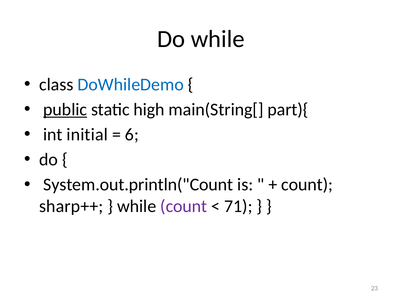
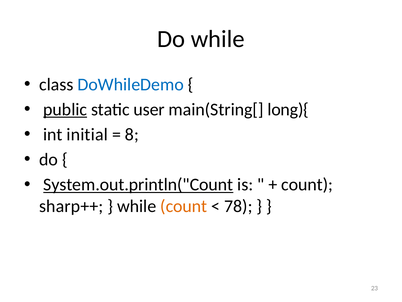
high: high -> user
part){: part){ -> long){
6: 6 -> 8
System.out.println("Count underline: none -> present
count at (184, 206) colour: purple -> orange
71: 71 -> 78
